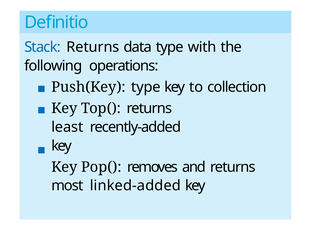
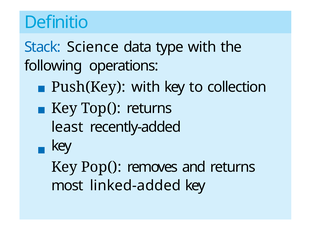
Returns at (93, 47): Returns -> Science
Push(Key type: type -> with
